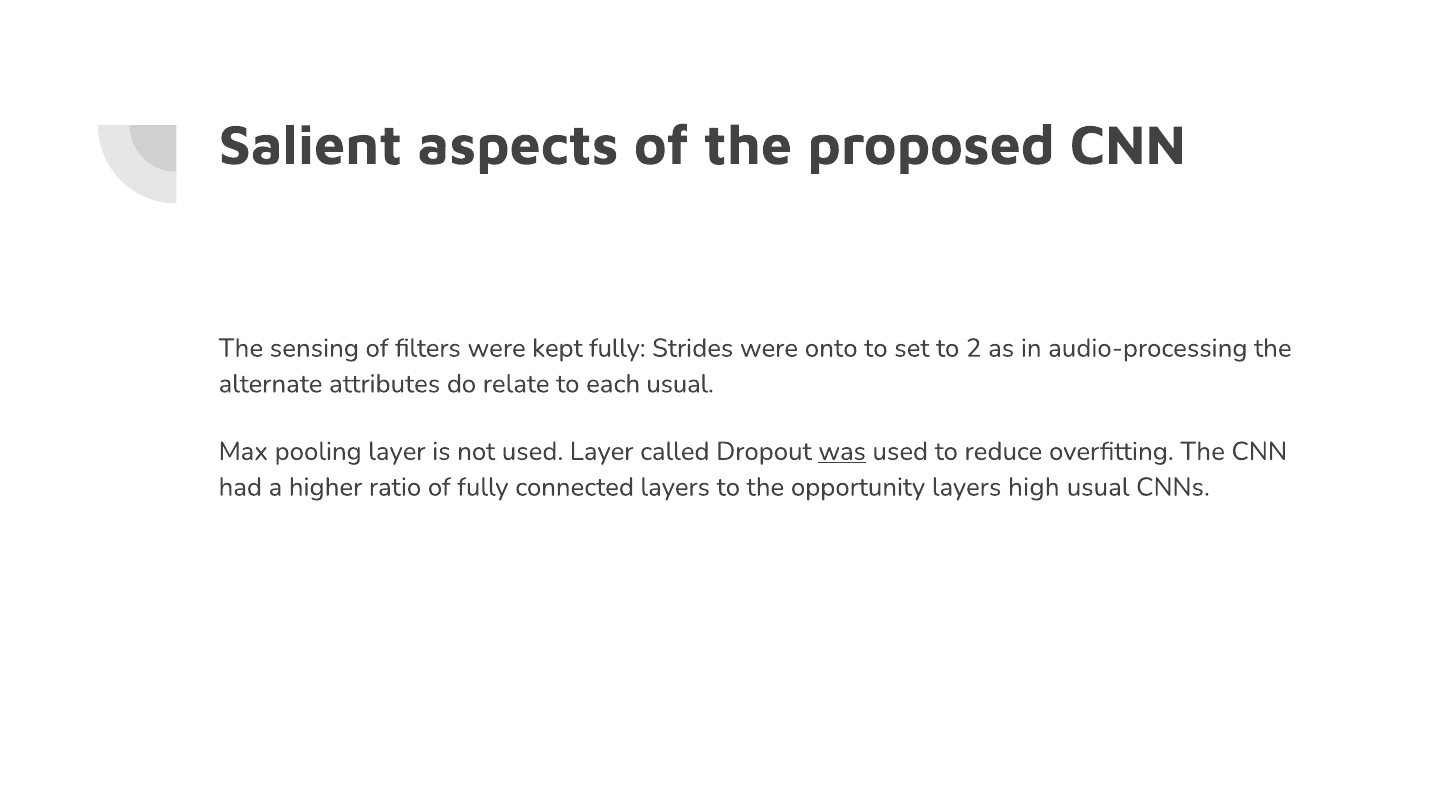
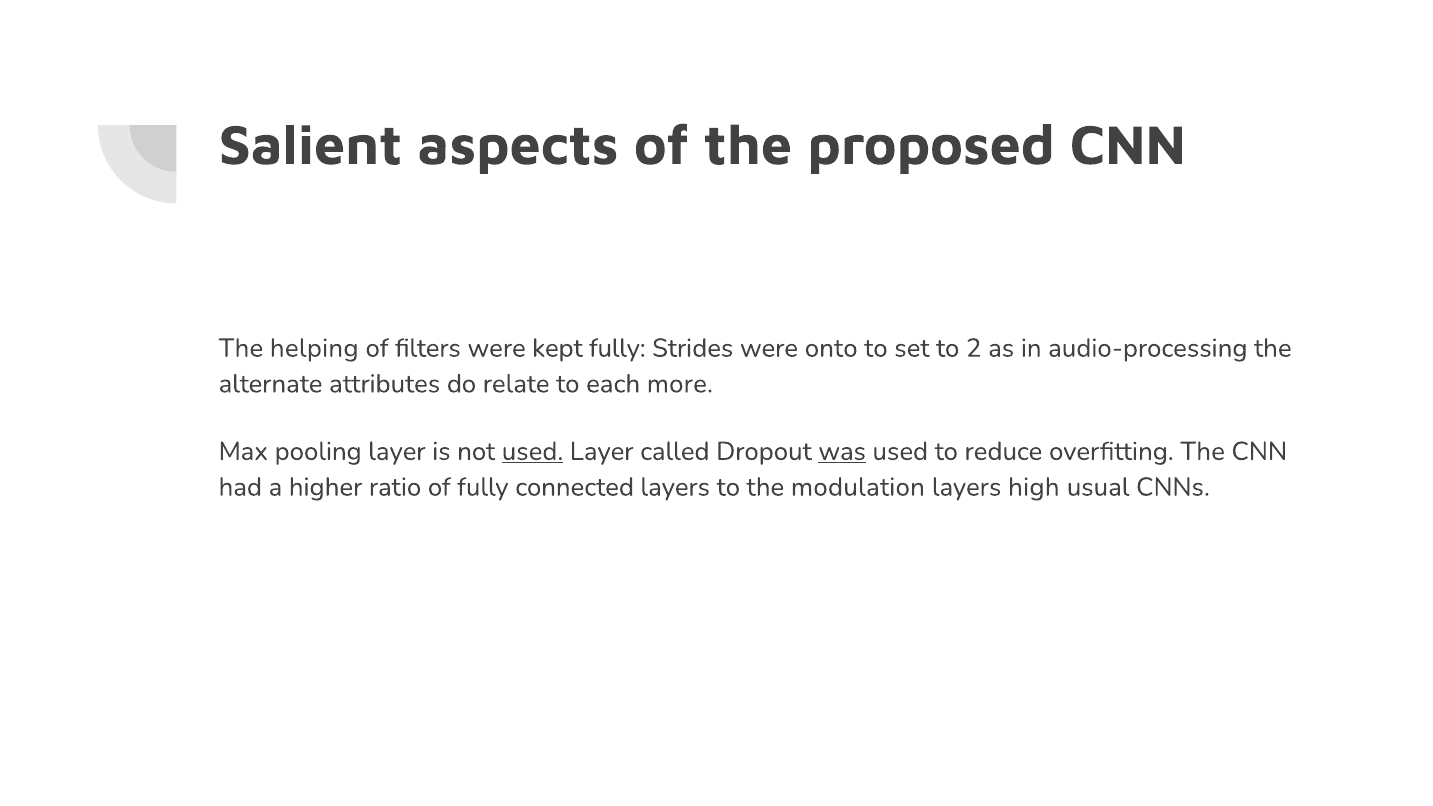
sensing: sensing -> helping
each usual: usual -> more
used at (533, 451) underline: none -> present
opportunity: opportunity -> modulation
